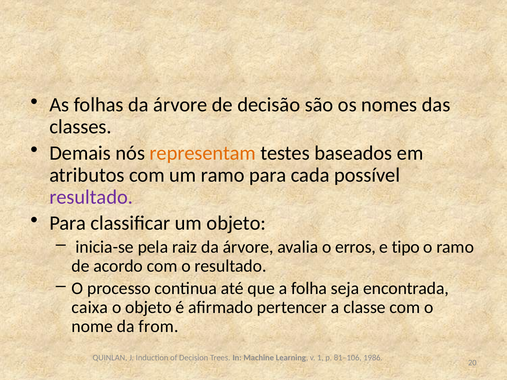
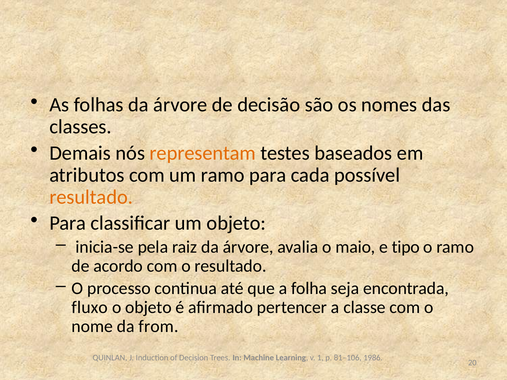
resultado at (91, 197) colour: purple -> orange
erros: erros -> maio
caixa: caixa -> fluxo
